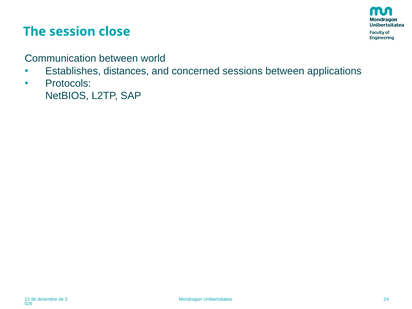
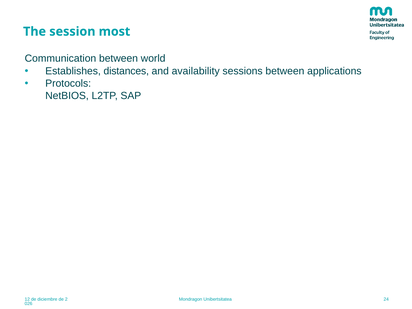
close: close -> most
concerned: concerned -> availability
